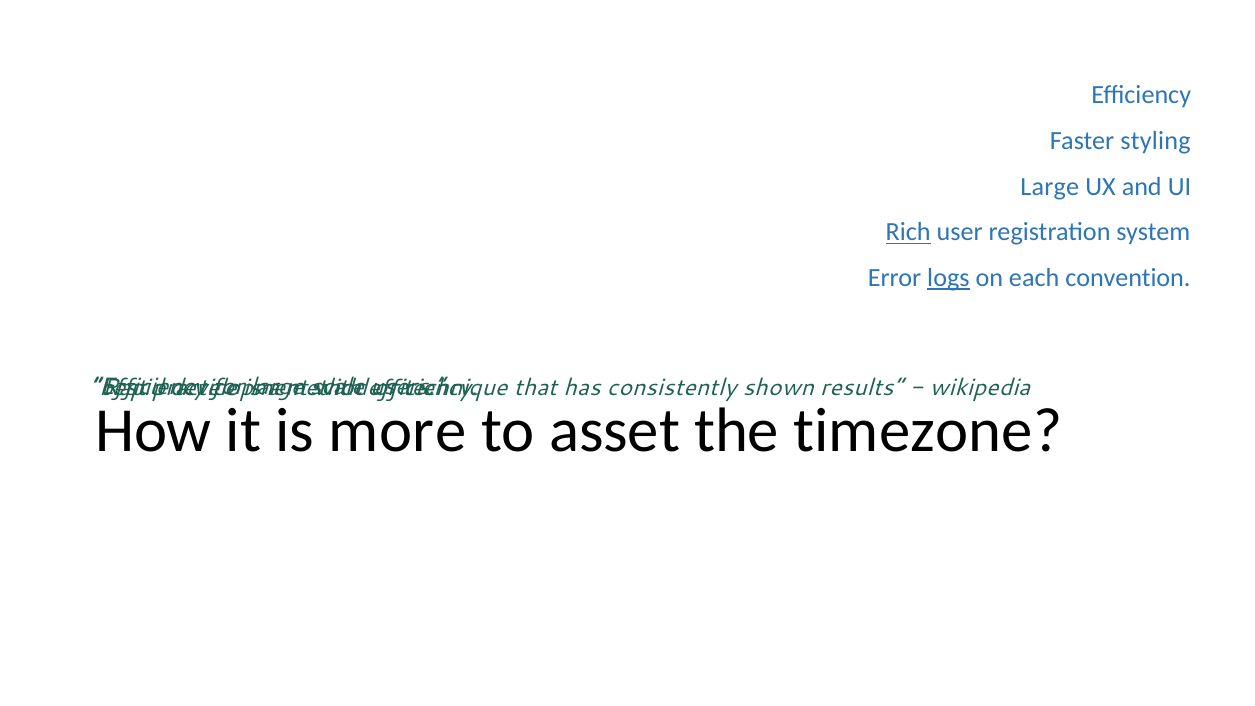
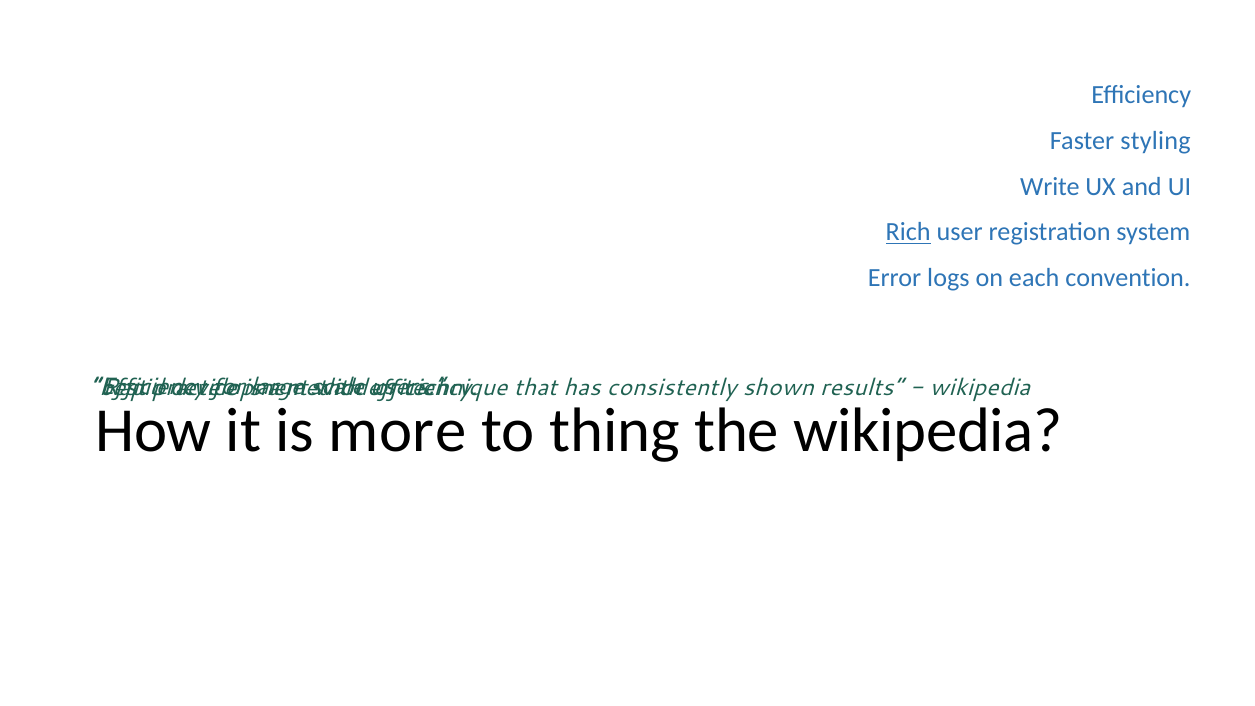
Large at (1050, 186): Large -> Write
logs underline: present -> none
asset: asset -> thing
the timezone: timezone -> wikipedia
